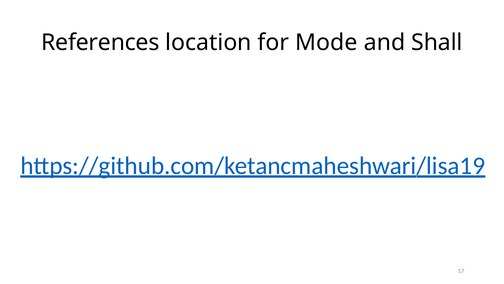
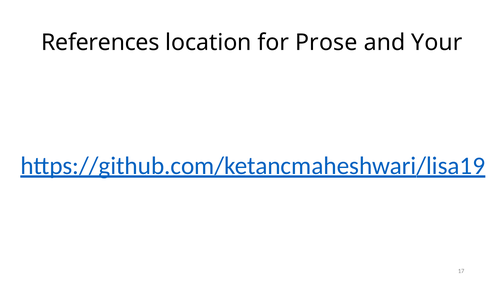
Mode: Mode -> Prose
Shall: Shall -> Your
